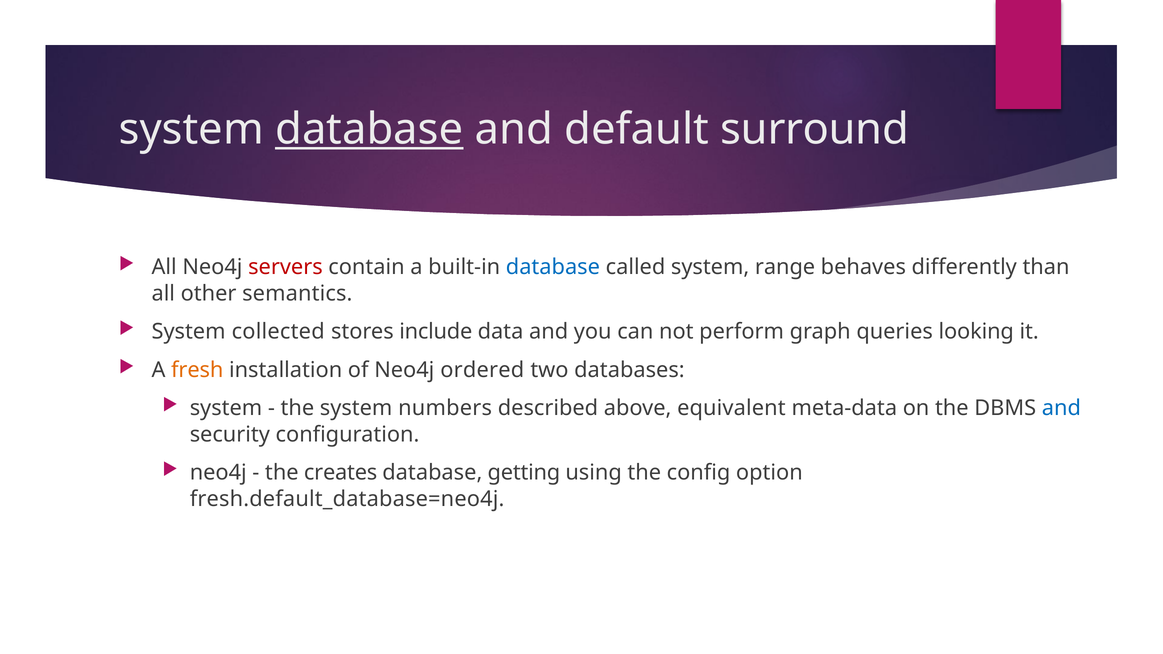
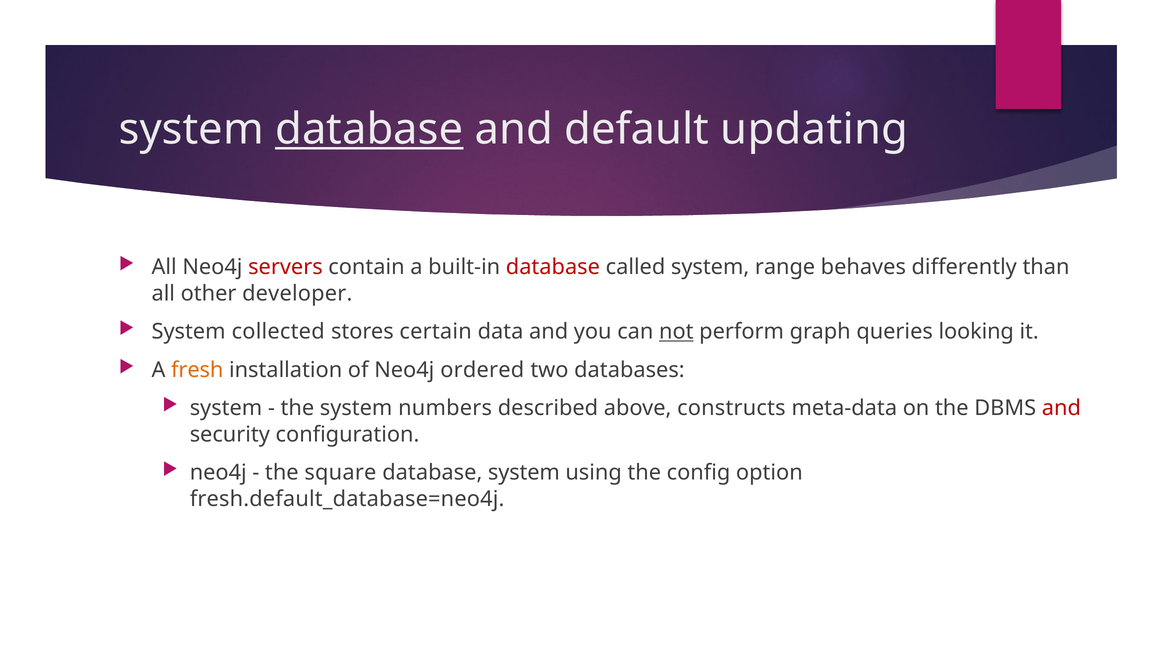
surround: surround -> updating
database at (553, 267) colour: blue -> red
semantics: semantics -> developer
include: include -> certain
not underline: none -> present
equivalent: equivalent -> constructs
and at (1061, 408) colour: blue -> red
creates: creates -> square
database getting: getting -> system
